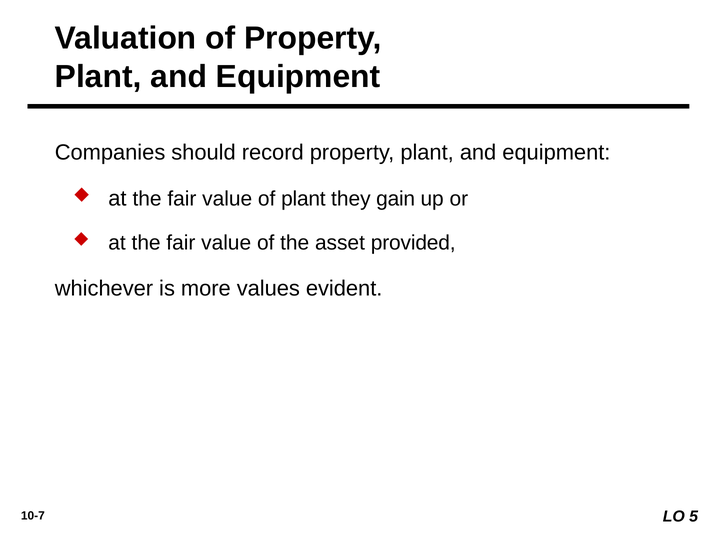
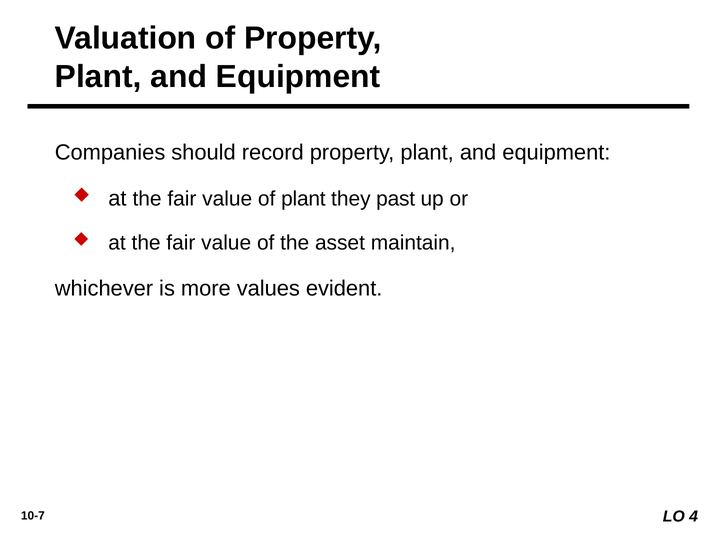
gain: gain -> past
provided: provided -> maintain
5: 5 -> 4
